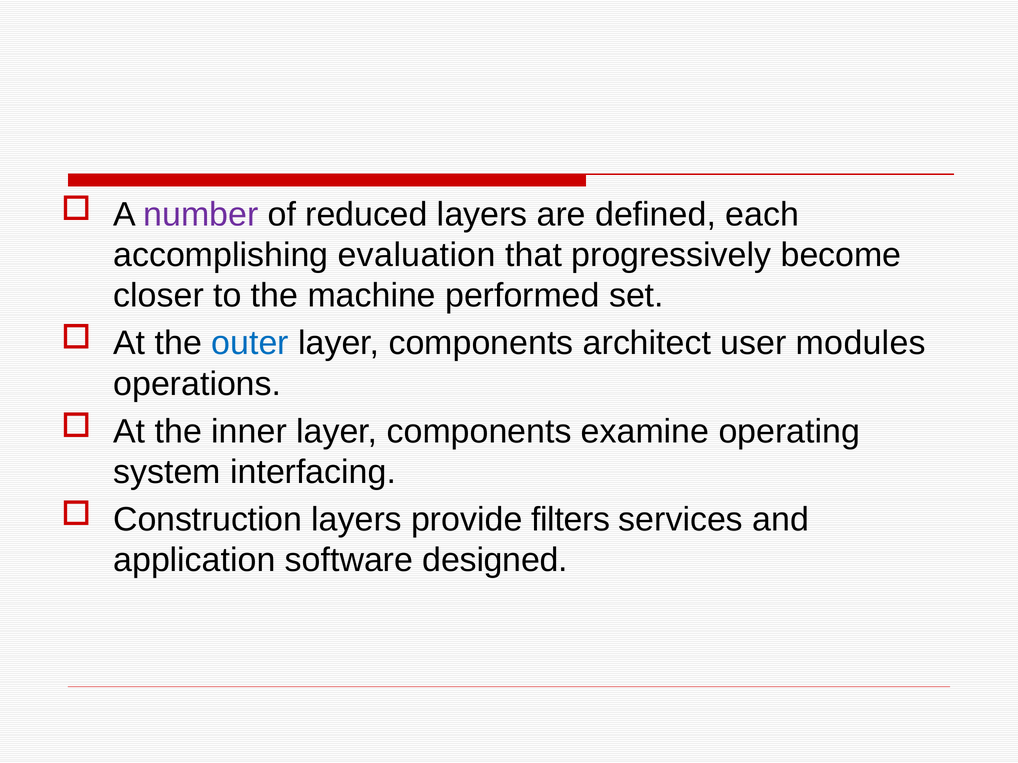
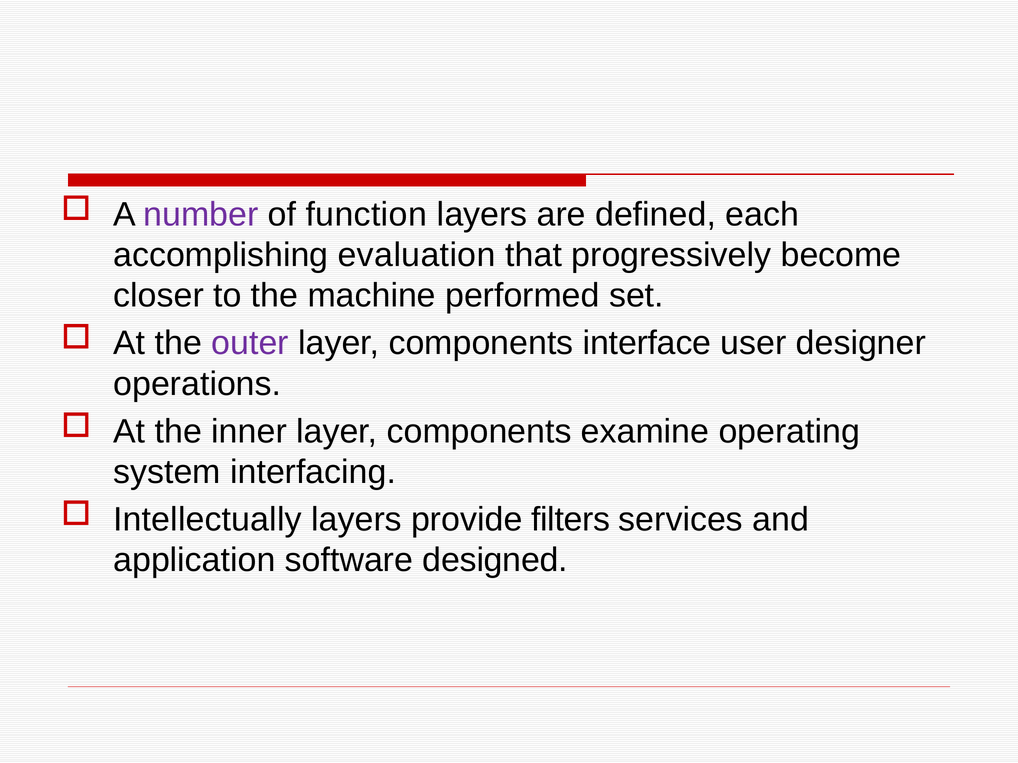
reduced: reduced -> function
outer colour: blue -> purple
architect: architect -> interface
modules: modules -> designer
Construction: Construction -> Intellectually
